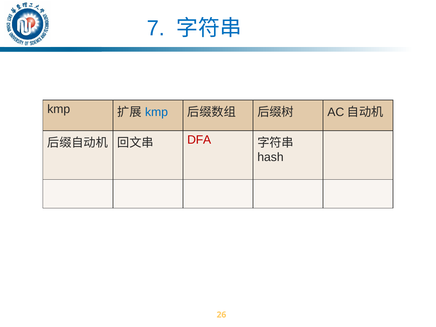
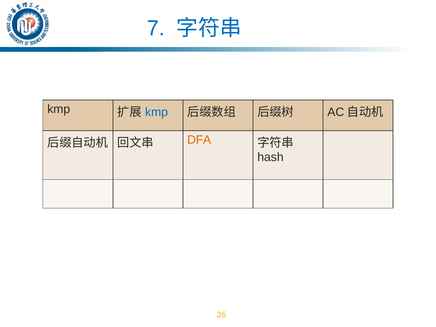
DFA colour: red -> orange
